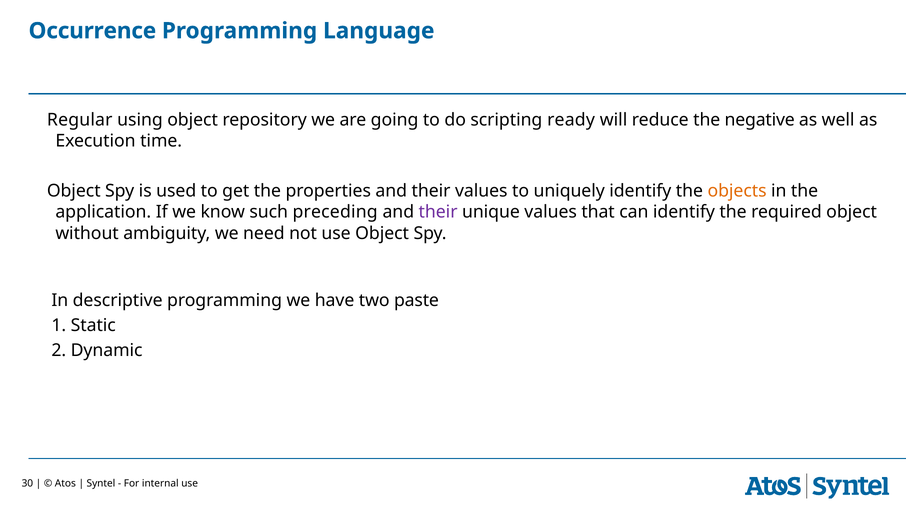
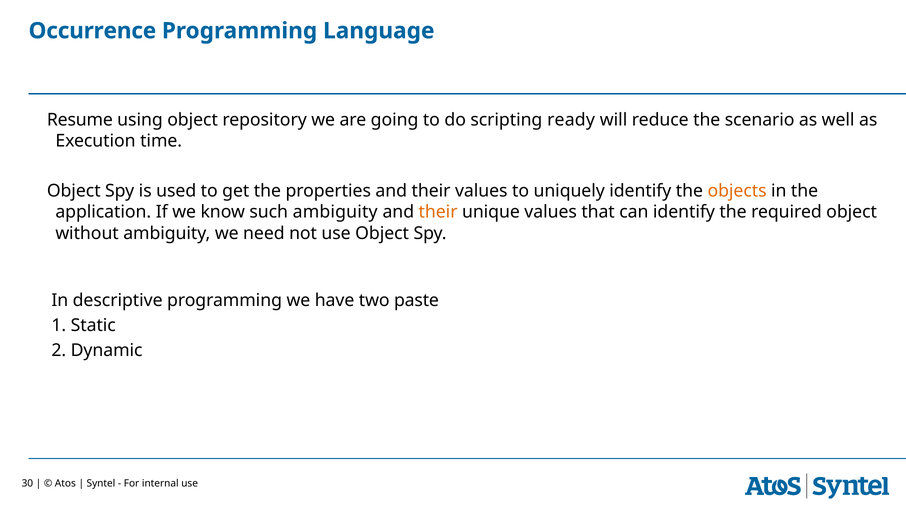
Regular: Regular -> Resume
negative: negative -> scenario
such preceding: preceding -> ambiguity
their at (438, 212) colour: purple -> orange
